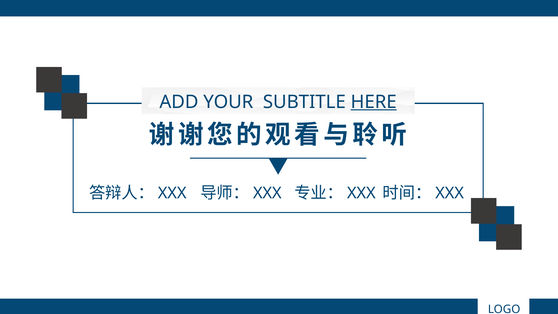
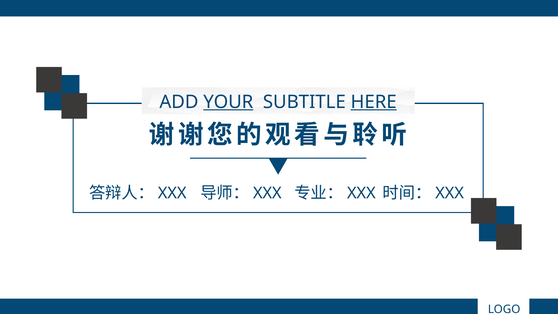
YOUR underline: none -> present
